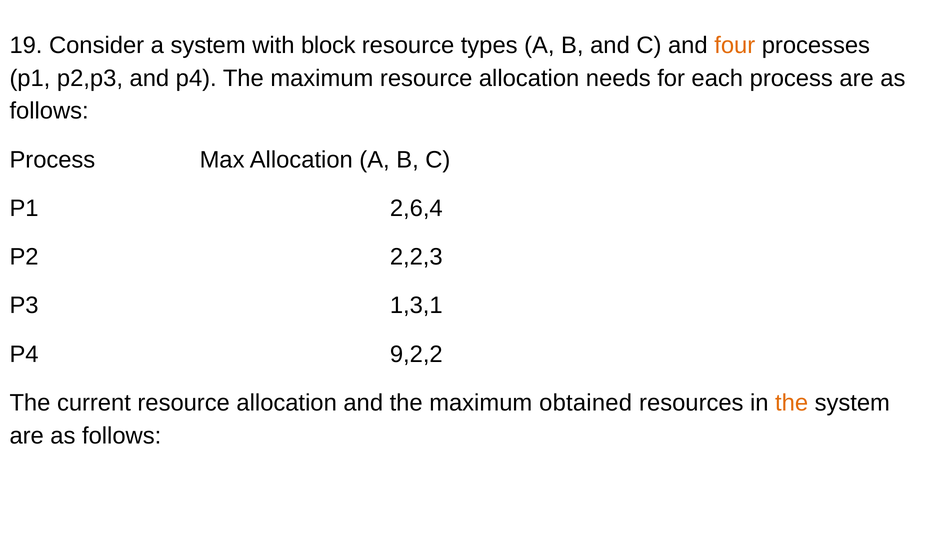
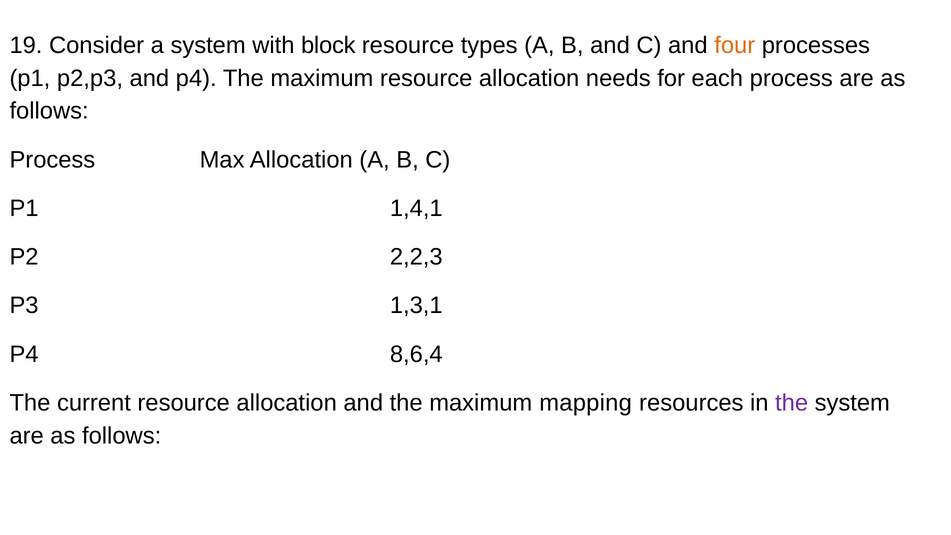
2,6,4: 2,6,4 -> 1,4,1
9,2,2: 9,2,2 -> 8,6,4
obtained: obtained -> mapping
the at (792, 403) colour: orange -> purple
